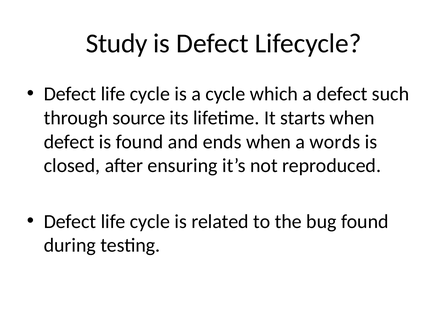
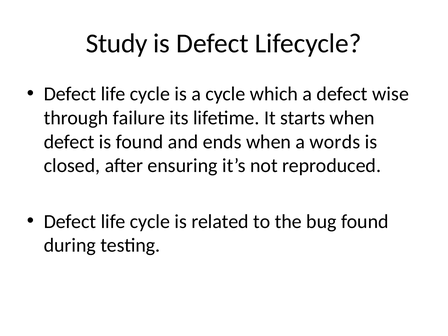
such: such -> wise
source: source -> failure
